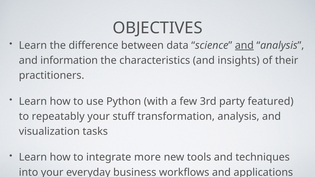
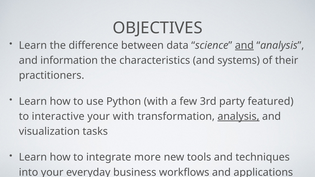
insights: insights -> systems
repeatably: repeatably -> interactive
your stuff: stuff -> with
analysis at (238, 117) underline: none -> present
